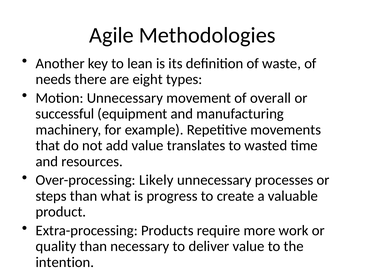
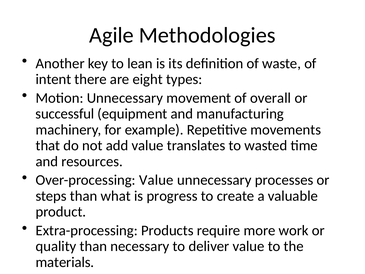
needs: needs -> intent
Over-processing Likely: Likely -> Value
intention: intention -> materials
